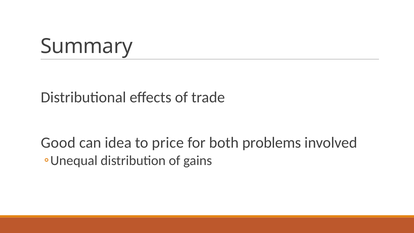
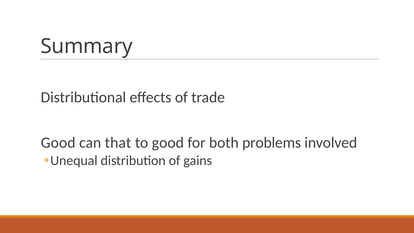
idea: idea -> that
to price: price -> good
